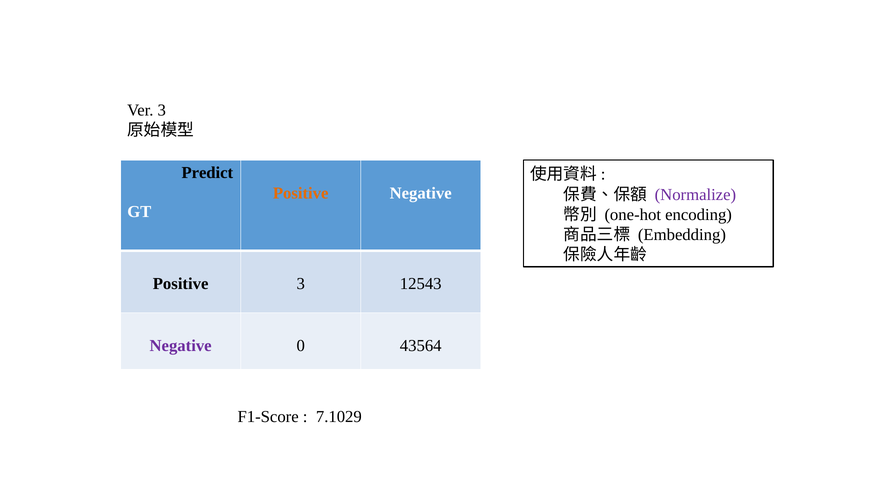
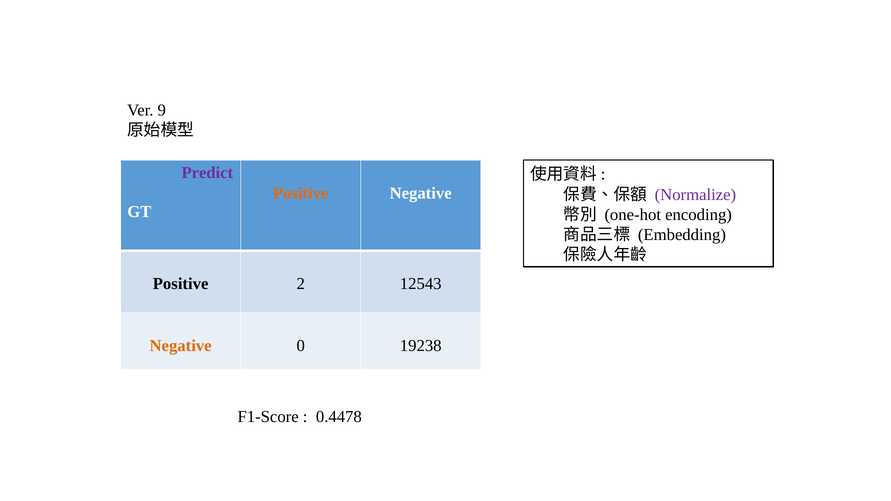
Ver 3: 3 -> 9
Predict colour: black -> purple
Positive 3: 3 -> 2
Negative at (181, 346) colour: purple -> orange
43564: 43564 -> 19238
7.1029: 7.1029 -> 0.4478
